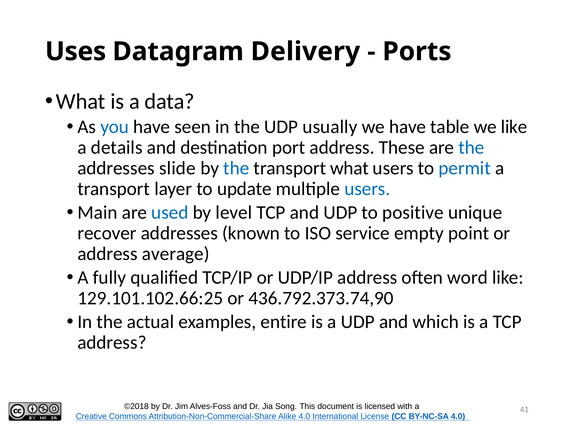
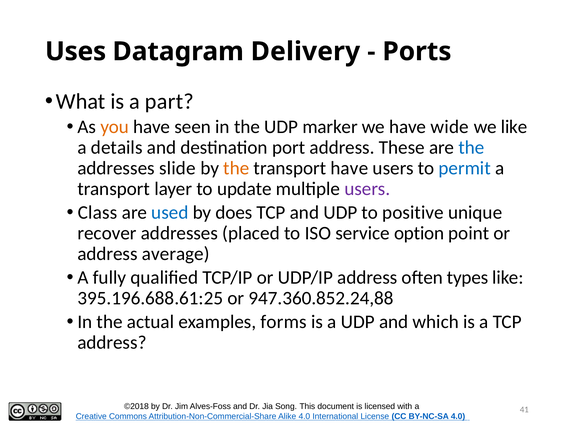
data: data -> part
you colour: blue -> orange
usually: usually -> marker
table: table -> wide
the at (236, 168) colour: blue -> orange
transport what: what -> have
users at (367, 189) colour: blue -> purple
Main: Main -> Class
level: level -> does
known: known -> placed
empty: empty -> option
word: word -> types
129.101.102.66:25: 129.101.102.66:25 -> 395.196.688.61:25
436.792.373.74,90: 436.792.373.74,90 -> 947.360.852.24,88
entire: entire -> forms
